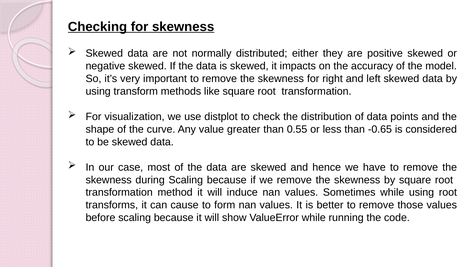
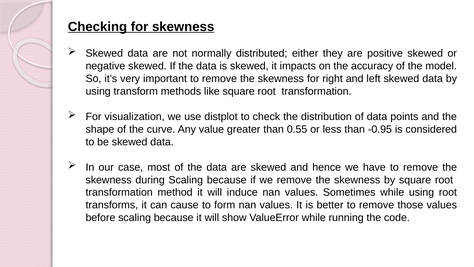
-0.65: -0.65 -> -0.95
